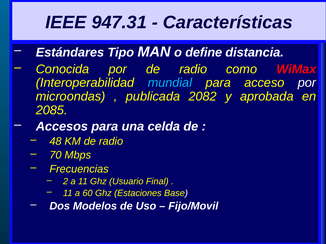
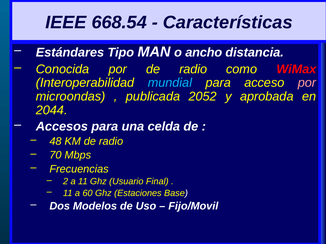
947.31: 947.31 -> 668.54
define: define -> ancho
por at (307, 83) colour: white -> pink
2082: 2082 -> 2052
2085: 2085 -> 2044
